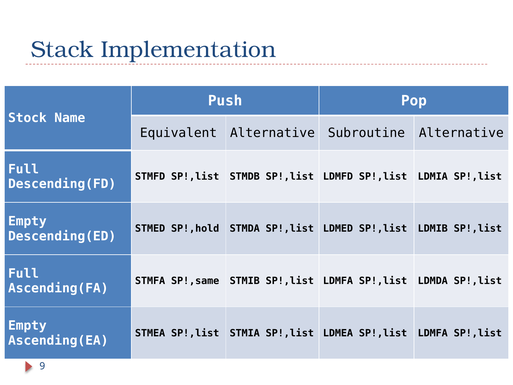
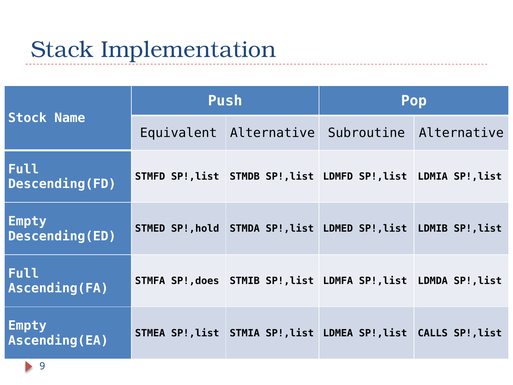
SP!,same: SP!,same -> SP!,does
LDMEA SP!,list LDMFA: LDMFA -> CALLS
